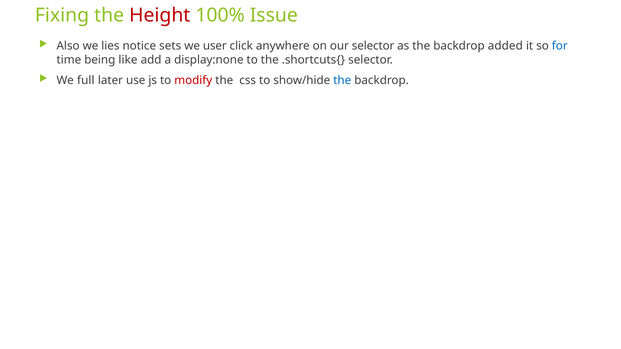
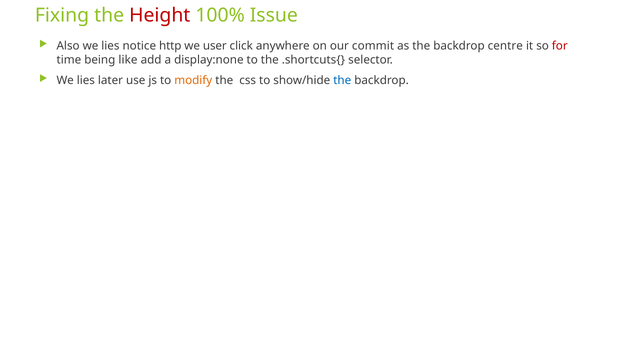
sets: sets -> http
our selector: selector -> commit
added: added -> centre
for colour: blue -> red
full at (86, 81): full -> lies
modify colour: red -> orange
